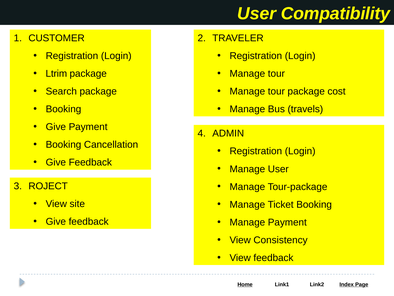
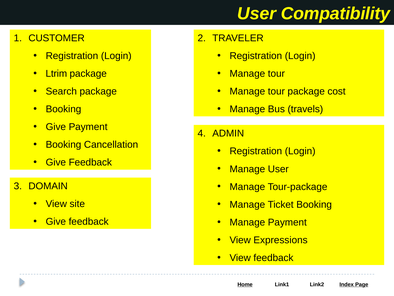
ROJECT: ROJECT -> DOMAIN
Consistency: Consistency -> Expressions
